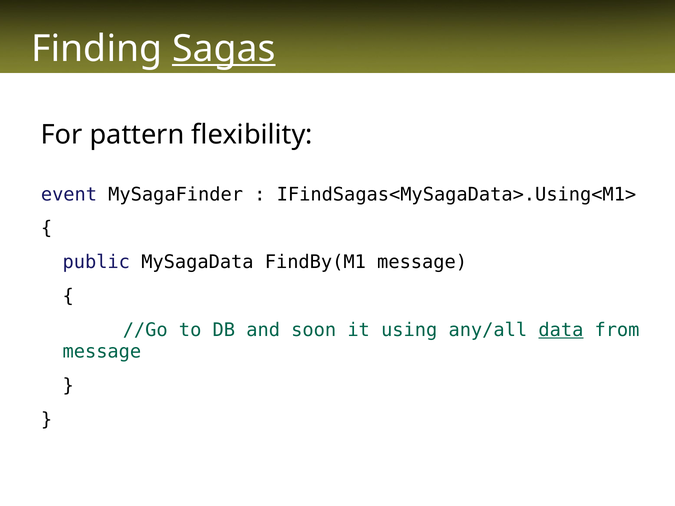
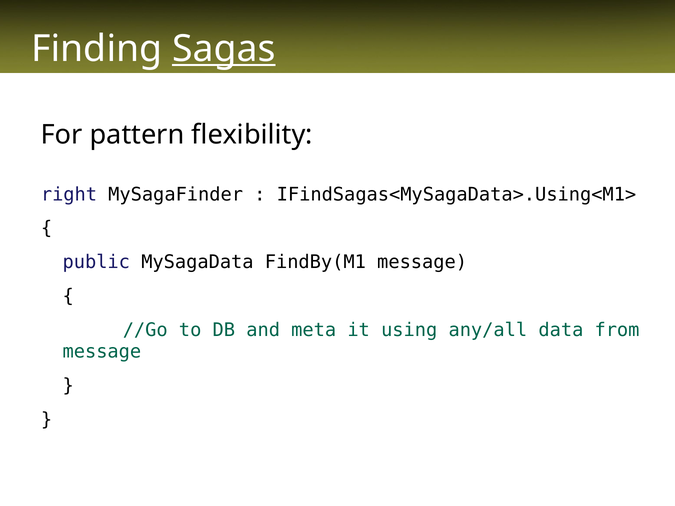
event: event -> right
soon: soon -> meta
data underline: present -> none
